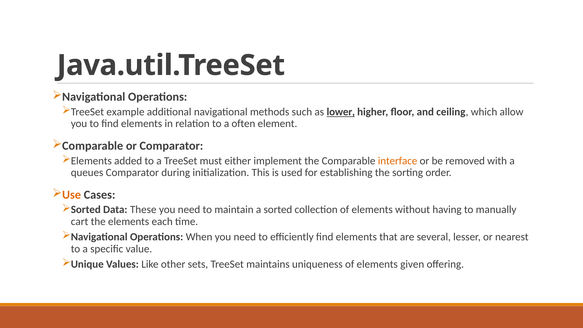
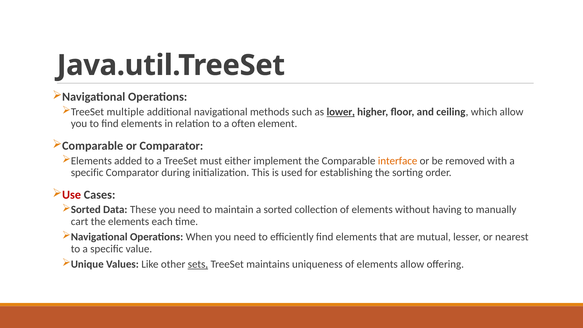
example: example -> multiple
queues at (87, 173): queues -> specific
Use colour: orange -> red
several: several -> mutual
sets underline: none -> present
elements given: given -> allow
